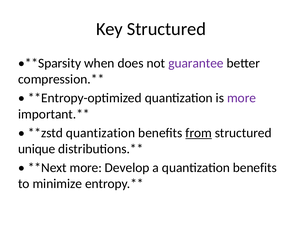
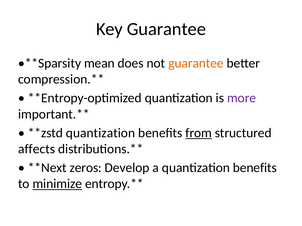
Key Structured: Structured -> Guarantee
when: when -> mean
guarantee at (196, 63) colour: purple -> orange
unique: unique -> affects
more at (86, 168): more -> zeros
minimize underline: none -> present
